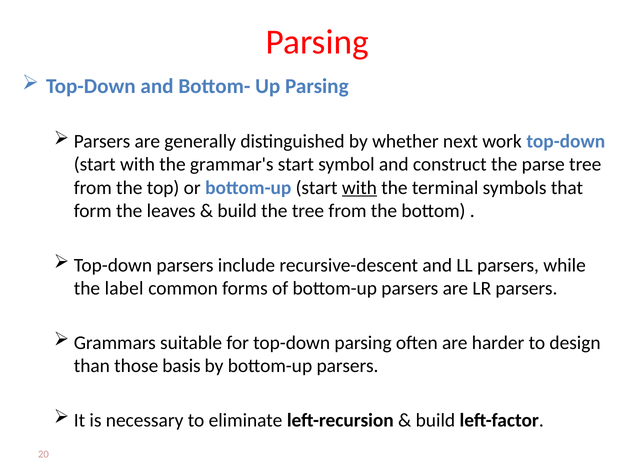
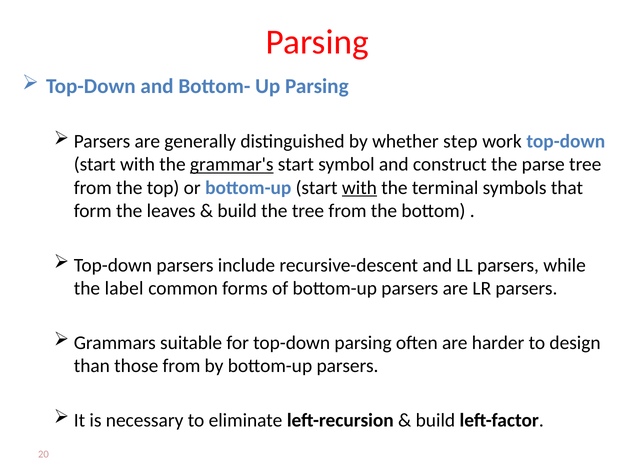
next: next -> step
grammar's underline: none -> present
those basis: basis -> from
